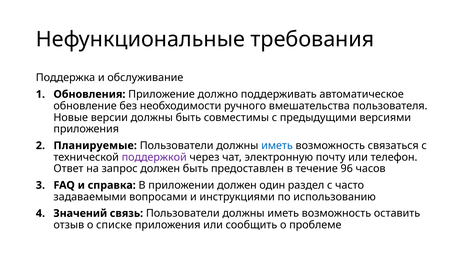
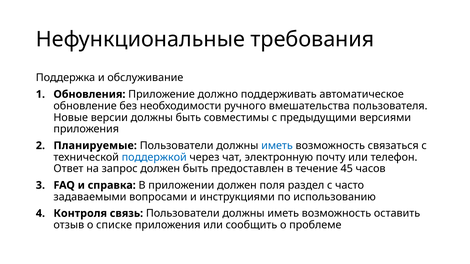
поддержкой colour: purple -> blue
96: 96 -> 45
один: один -> поля
Значений: Значений -> Контроля
